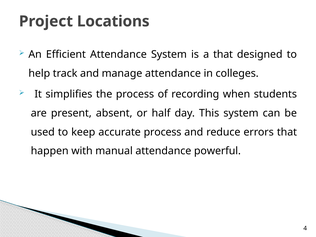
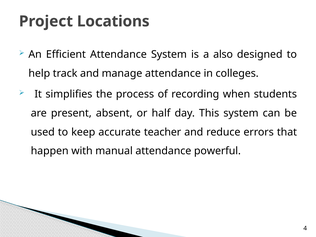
a that: that -> also
accurate process: process -> teacher
